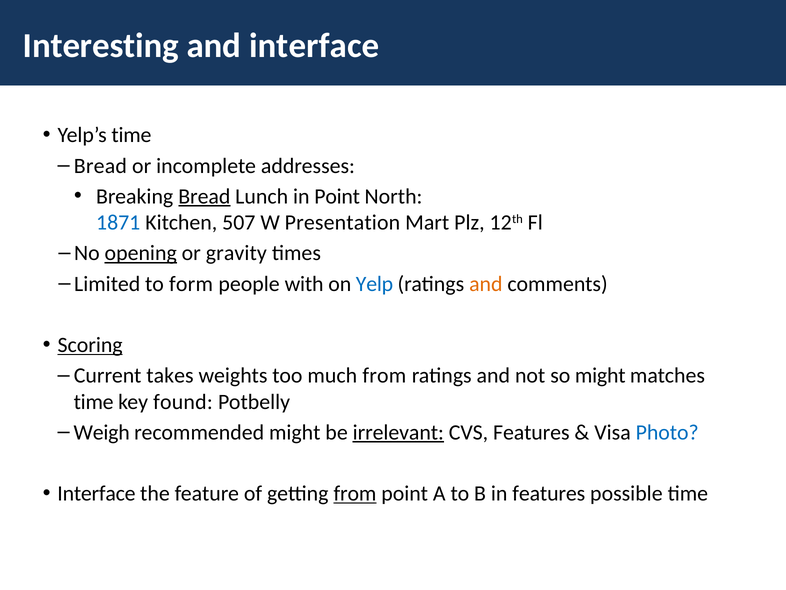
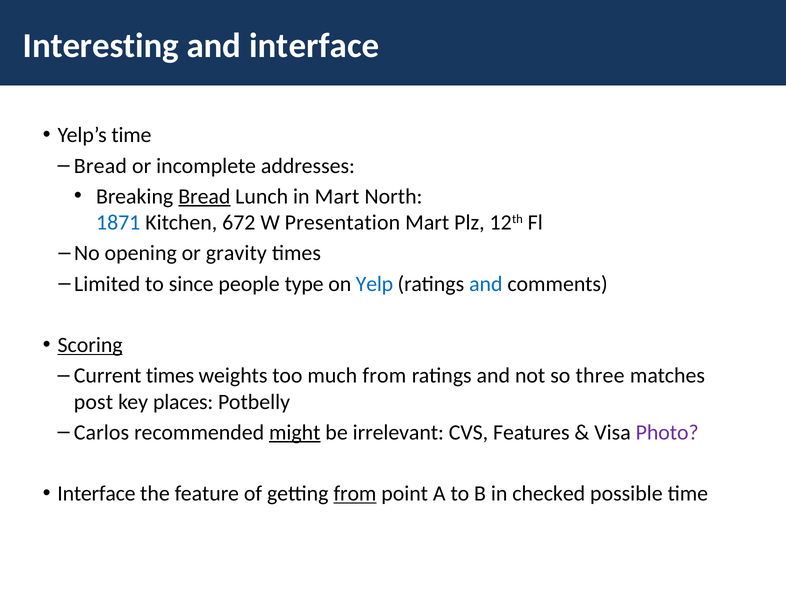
in Point: Point -> Mart
507: 507 -> 672
opening underline: present -> none
form: form -> since
with: with -> type
and at (486, 284) colour: orange -> blue
Current takes: takes -> times
so might: might -> three
time at (94, 402): time -> post
found: found -> places
Weigh: Weigh -> Carlos
might at (295, 432) underline: none -> present
irrelevant underline: present -> none
Photo colour: blue -> purple
in features: features -> checked
